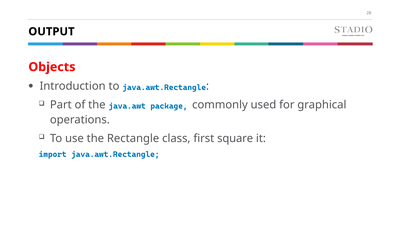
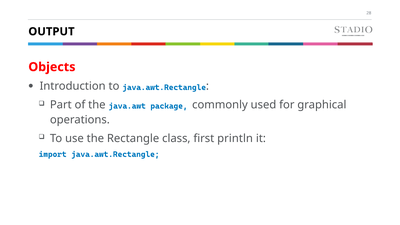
square: square -> println
